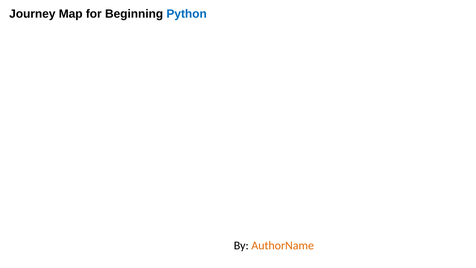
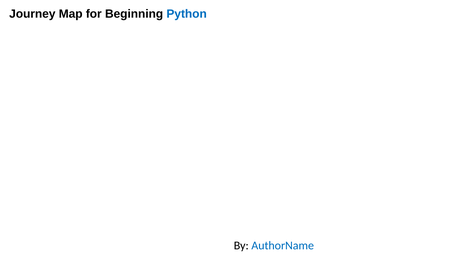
AuthorName colour: orange -> blue
